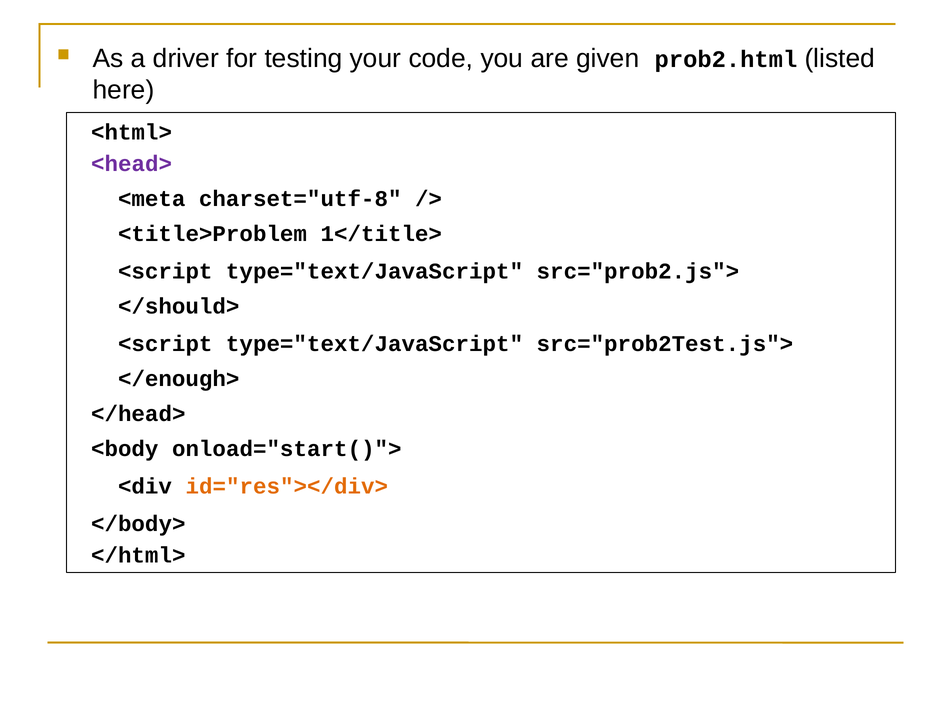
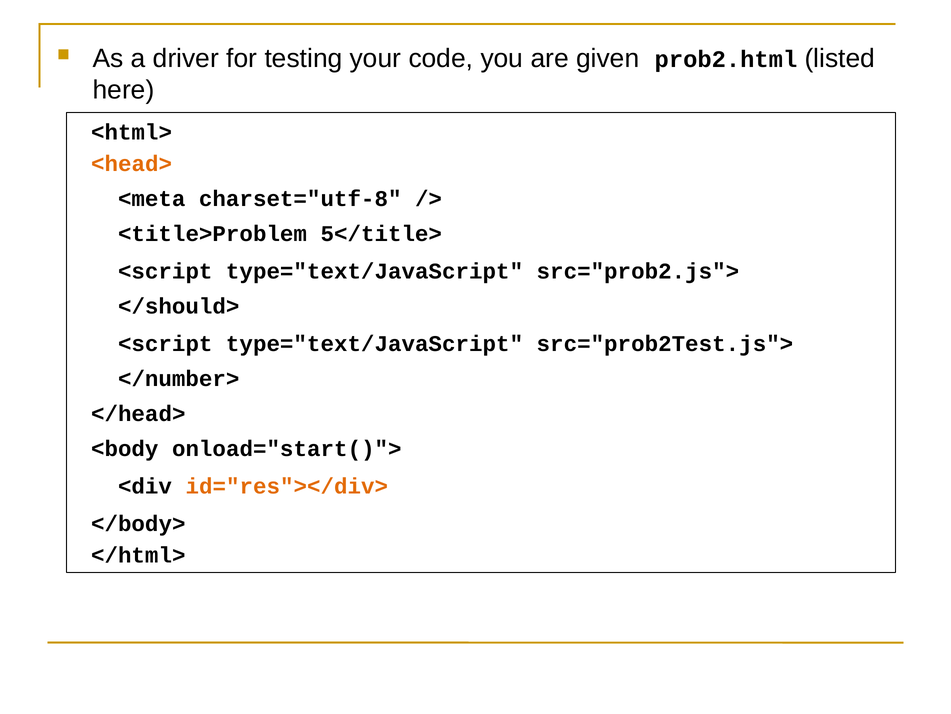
<head> colour: purple -> orange
1</title>: 1</title> -> 5</title>
</enough>: </enough> -> </number>
